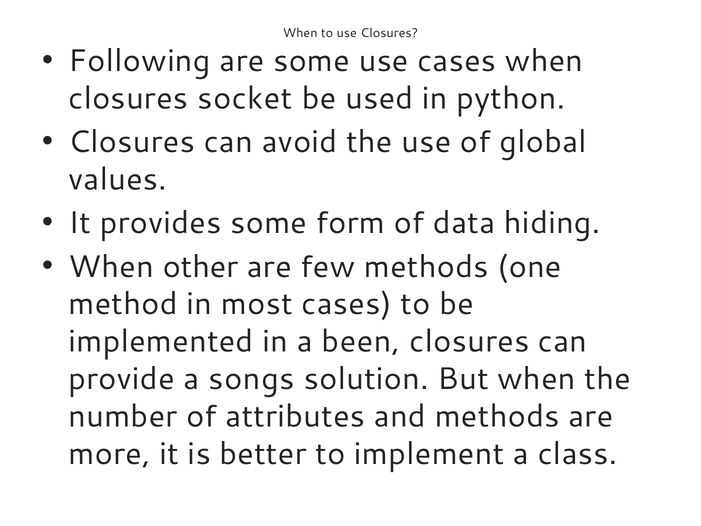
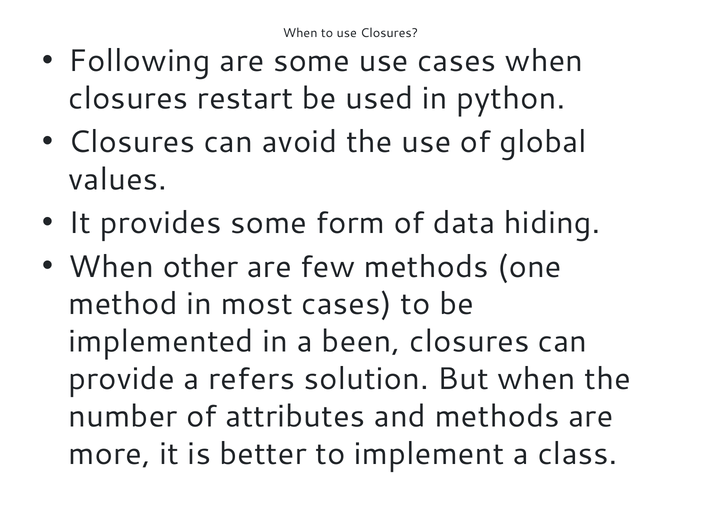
socket: socket -> restart
songs: songs -> refers
